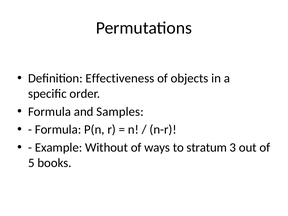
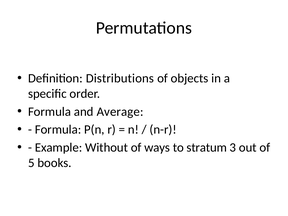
Effectiveness: Effectiveness -> Distributions
Samples: Samples -> Average
